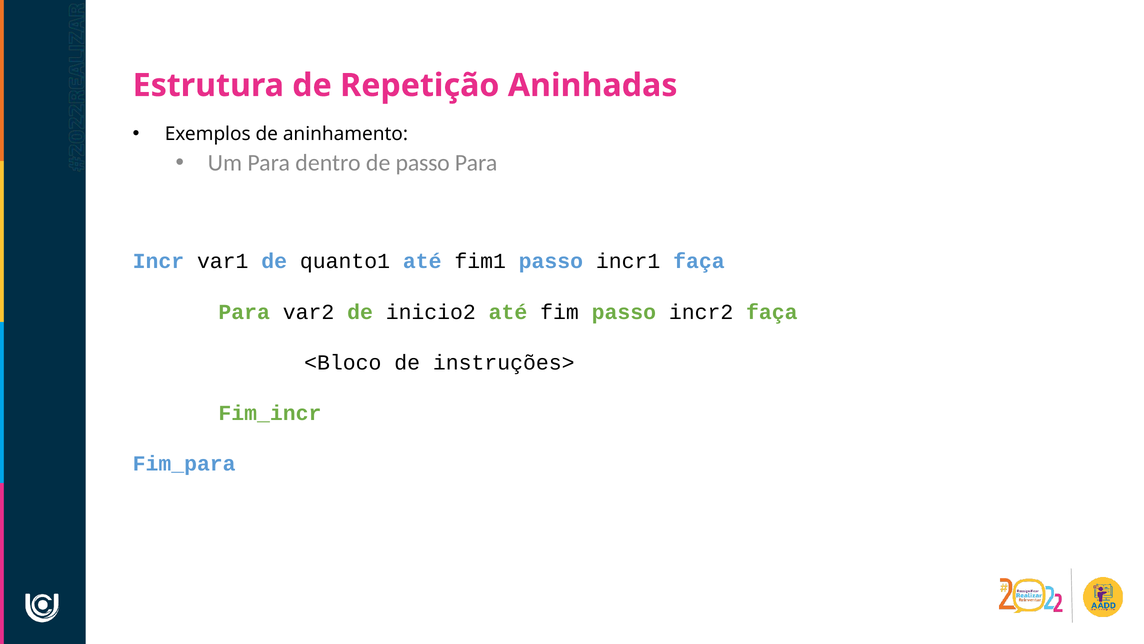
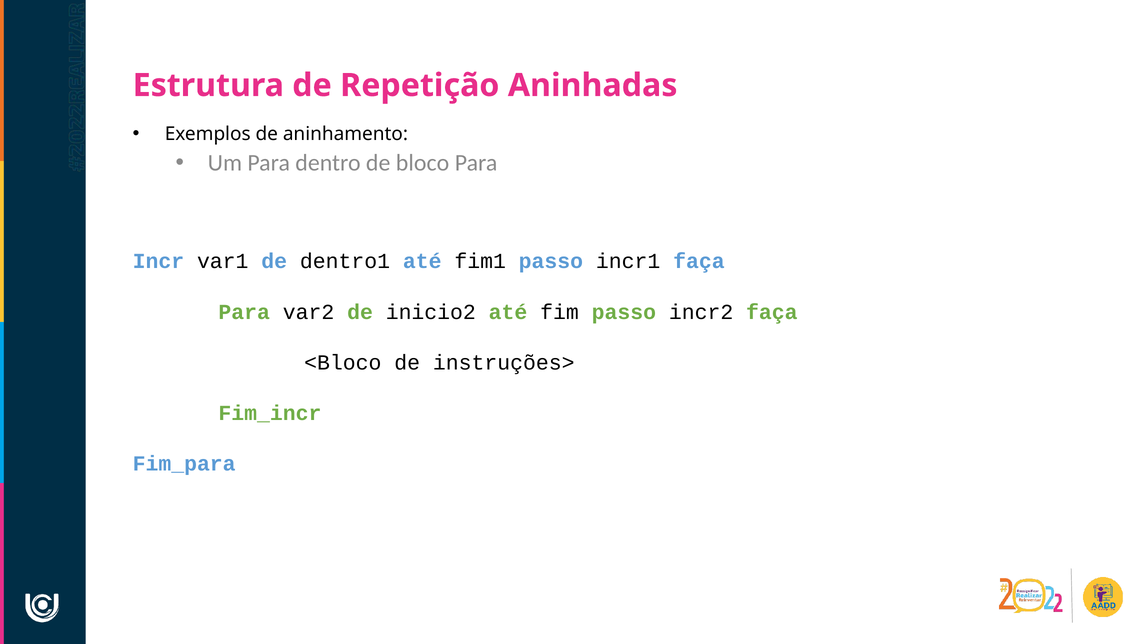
de passo: passo -> bloco
quanto1: quanto1 -> dentro1
